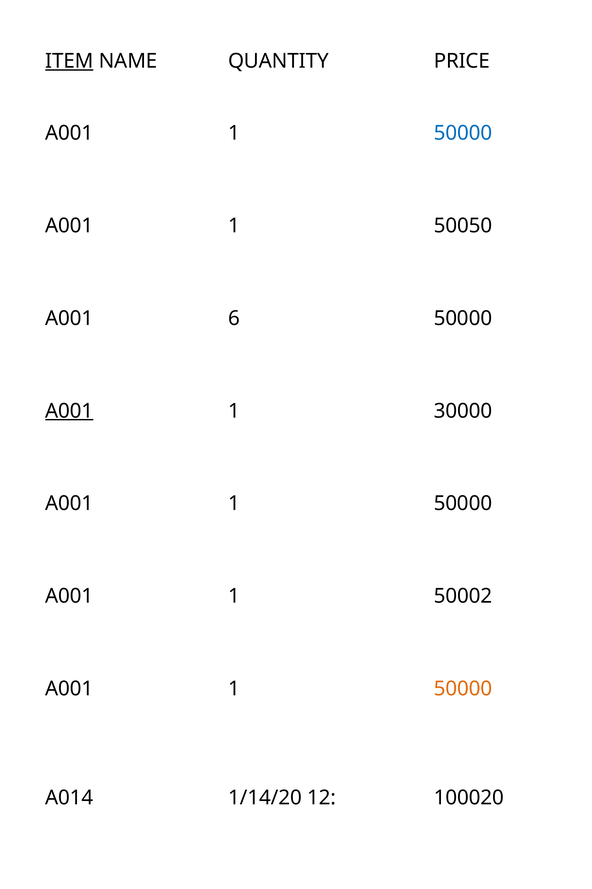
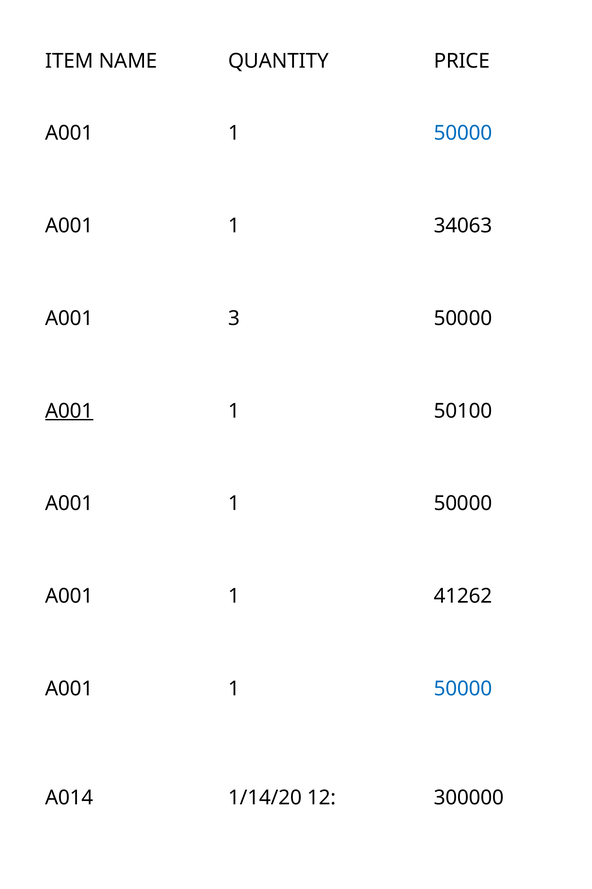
ITEM underline: present -> none
50050: 50050 -> 34063
6: 6 -> 3
30000: 30000 -> 50100
50002: 50002 -> 41262
50000 at (463, 688) colour: orange -> blue
100020: 100020 -> 300000
